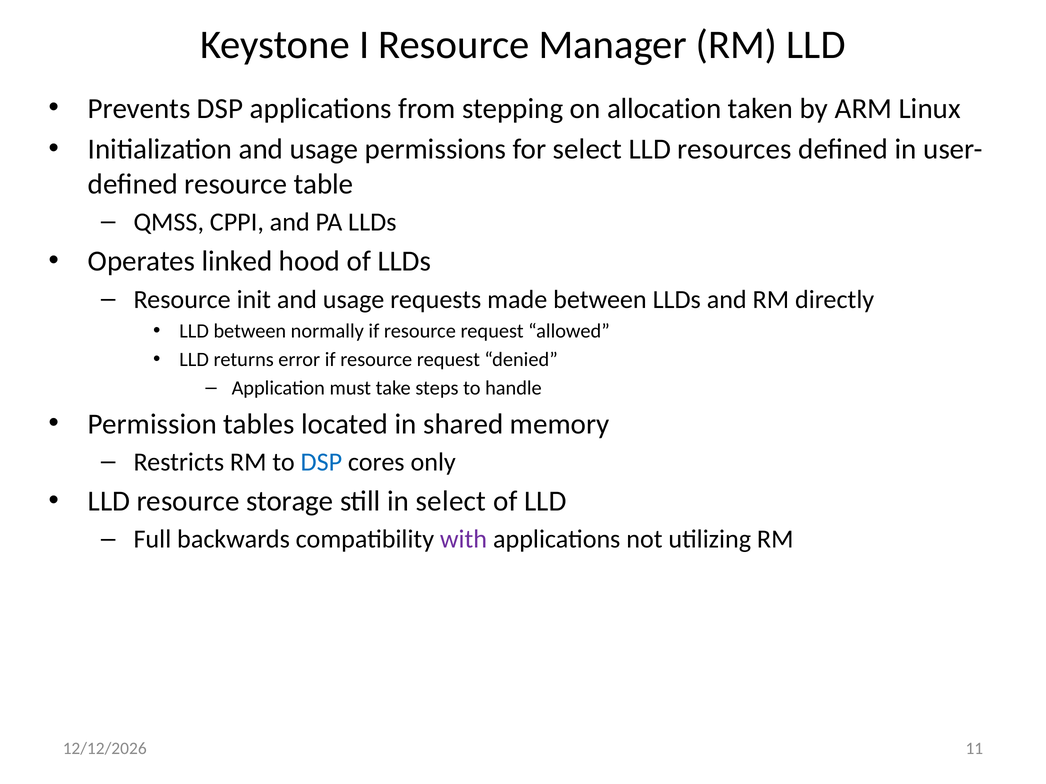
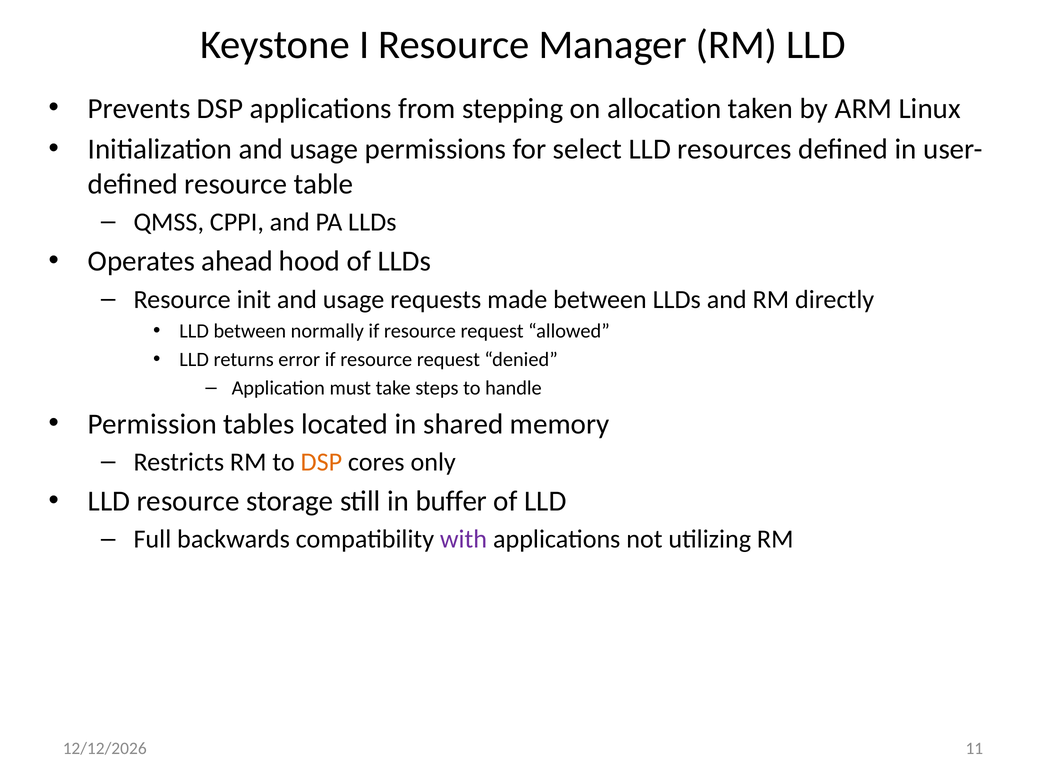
linked: linked -> ahead
DSP at (321, 462) colour: blue -> orange
in select: select -> buffer
